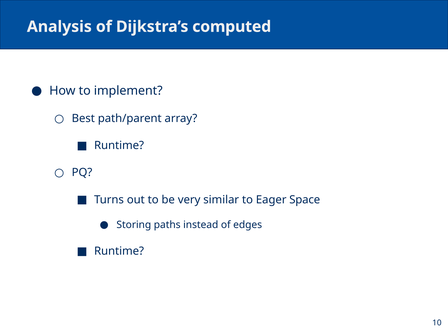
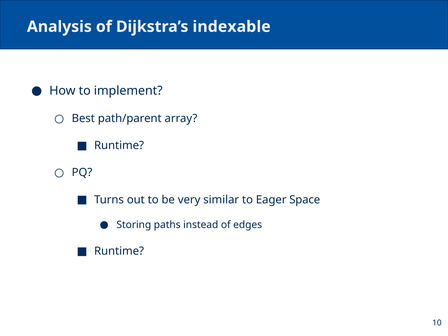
computed: computed -> indexable
